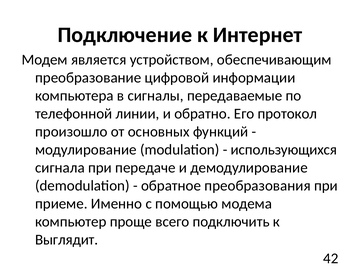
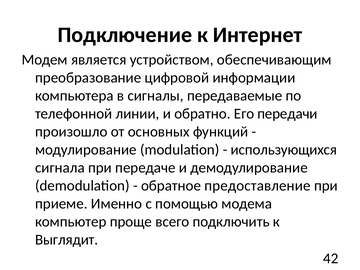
протокол: протокол -> передачи
преобразования: преобразования -> предоставление
